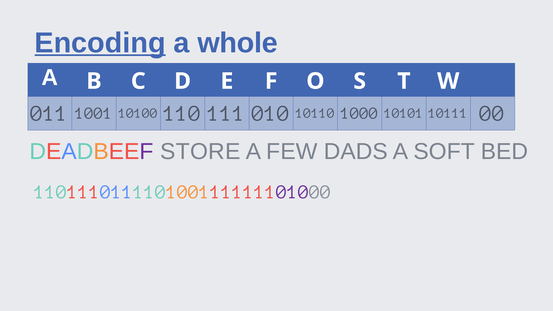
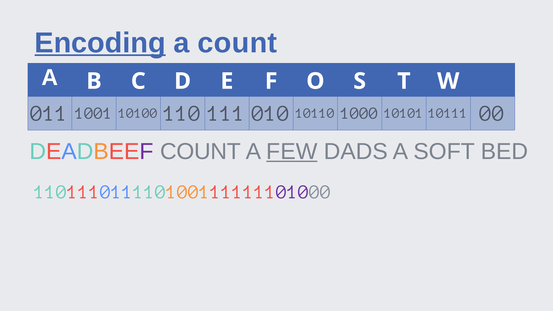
a whole: whole -> count
DEADBEEF STORE: STORE -> COUNT
FEW underline: none -> present
